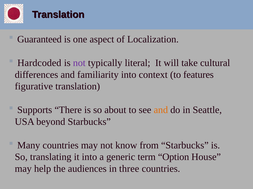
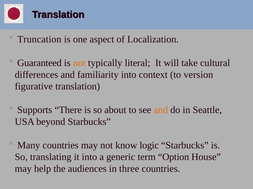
Guaranteed: Guaranteed -> Truncation
Hardcoded: Hardcoded -> Guaranteed
not at (79, 63) colour: purple -> orange
features: features -> version
from: from -> logic
